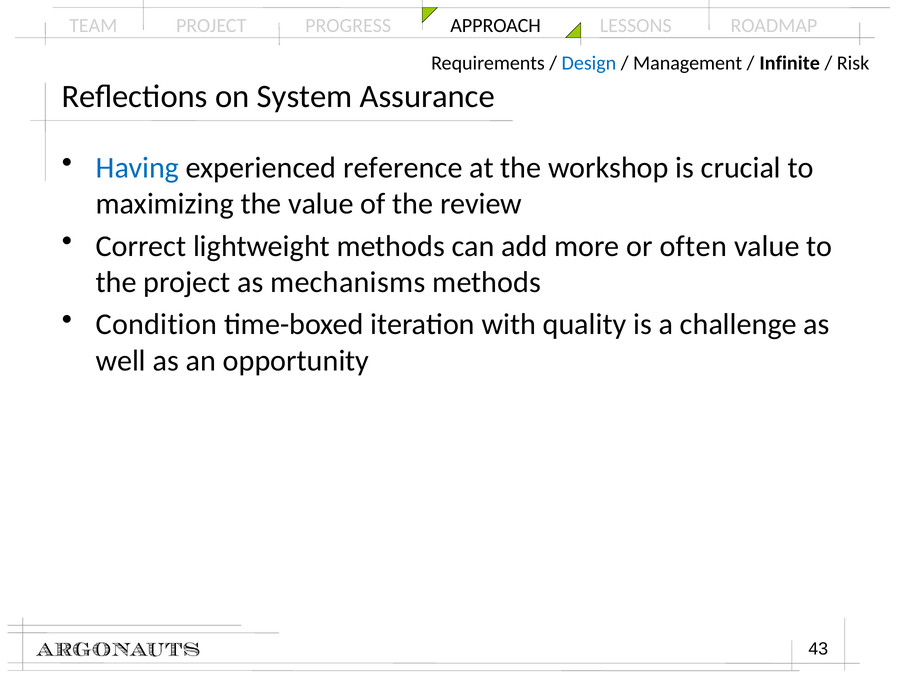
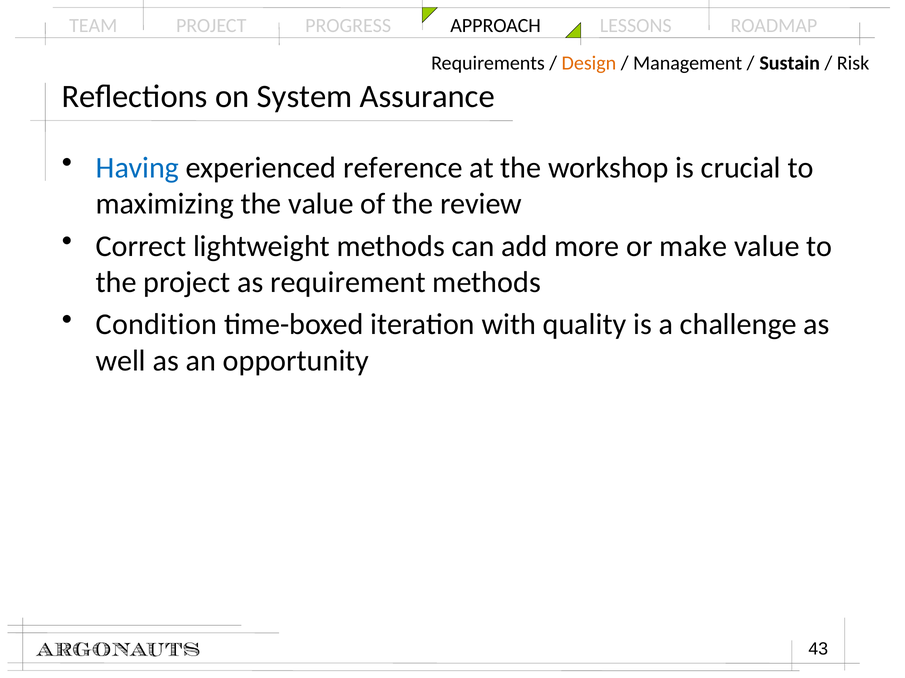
Design colour: blue -> orange
Infinite: Infinite -> Sustain
often: often -> make
mechanisms: mechanisms -> requirement
